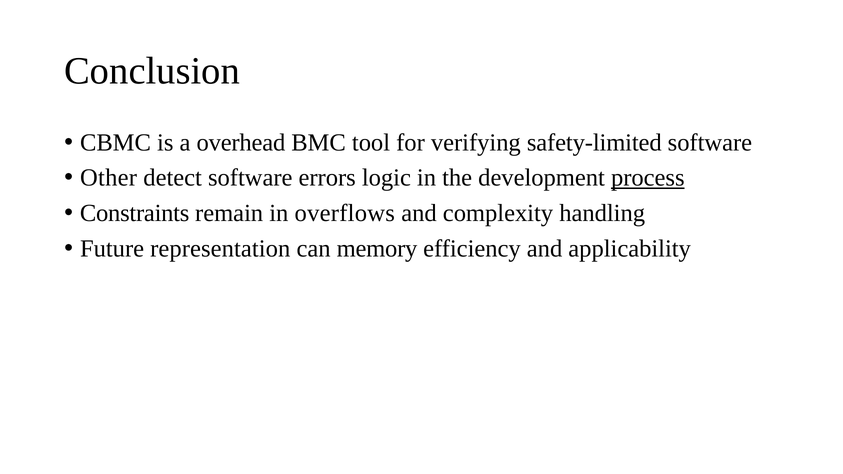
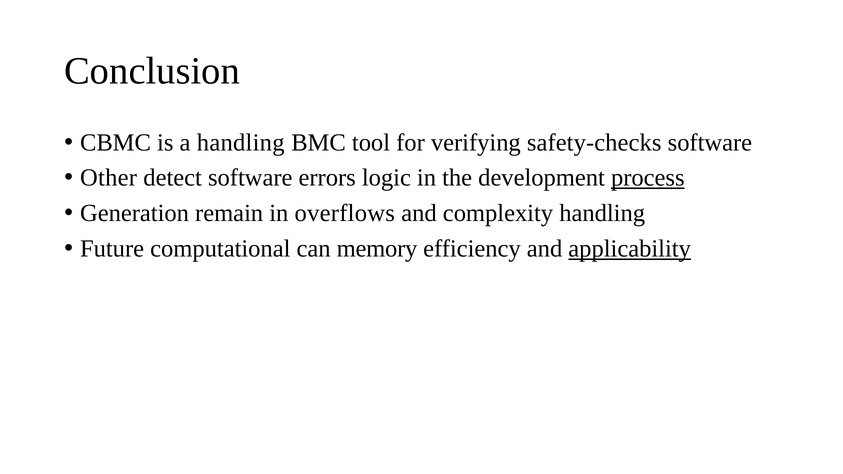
a overhead: overhead -> handling
safety-limited: safety-limited -> safety-checks
Constraints: Constraints -> Generation
representation: representation -> computational
applicability underline: none -> present
